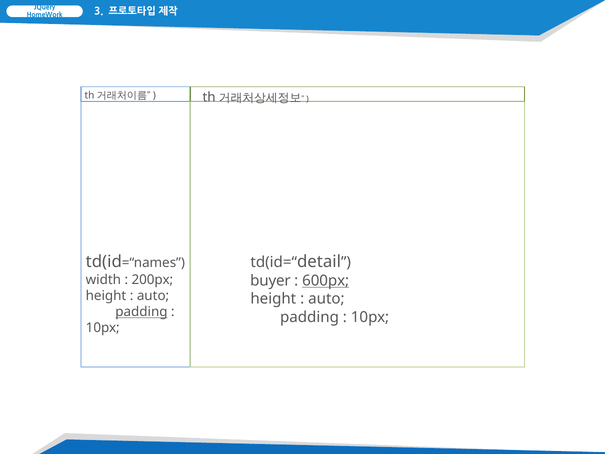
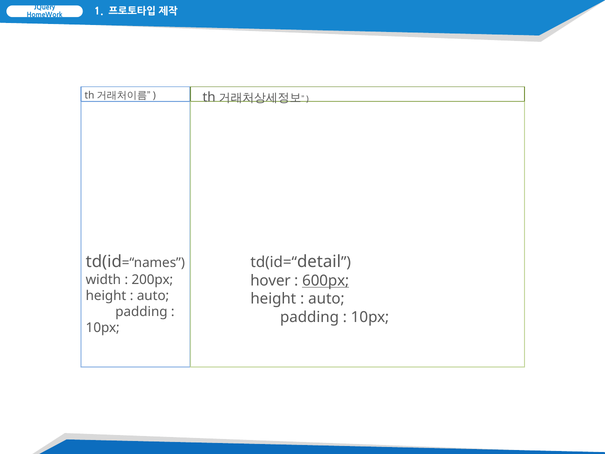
3: 3 -> 1
buyer: buyer -> hover
padding at (141, 312) underline: present -> none
